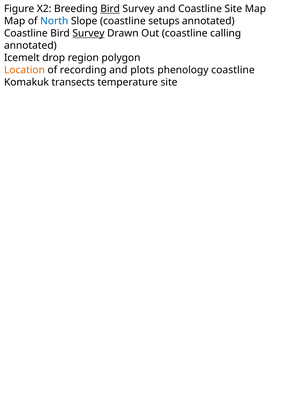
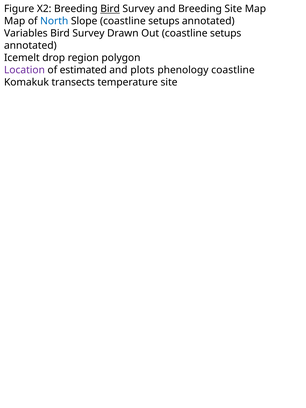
and Coastline: Coastline -> Breeding
Coastline at (26, 33): Coastline -> Variables
Survey at (88, 33) underline: present -> none
Out coastline calling: calling -> setups
Location colour: orange -> purple
recording: recording -> estimated
